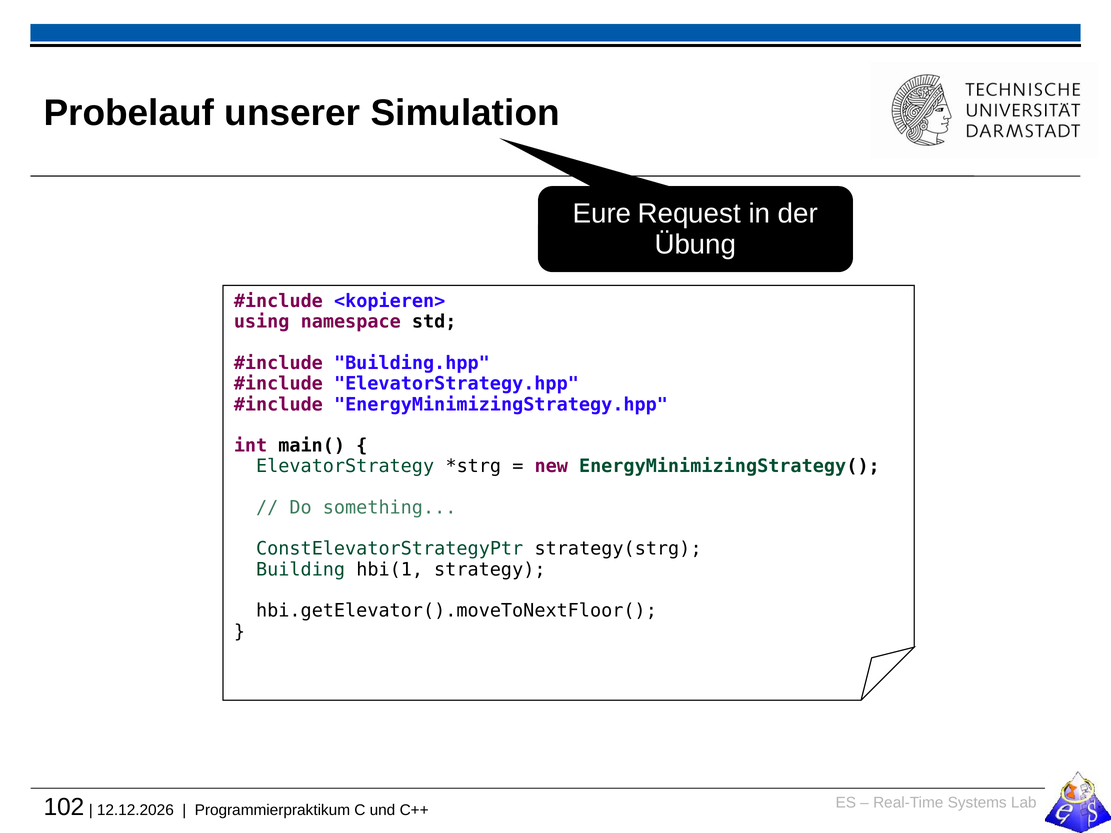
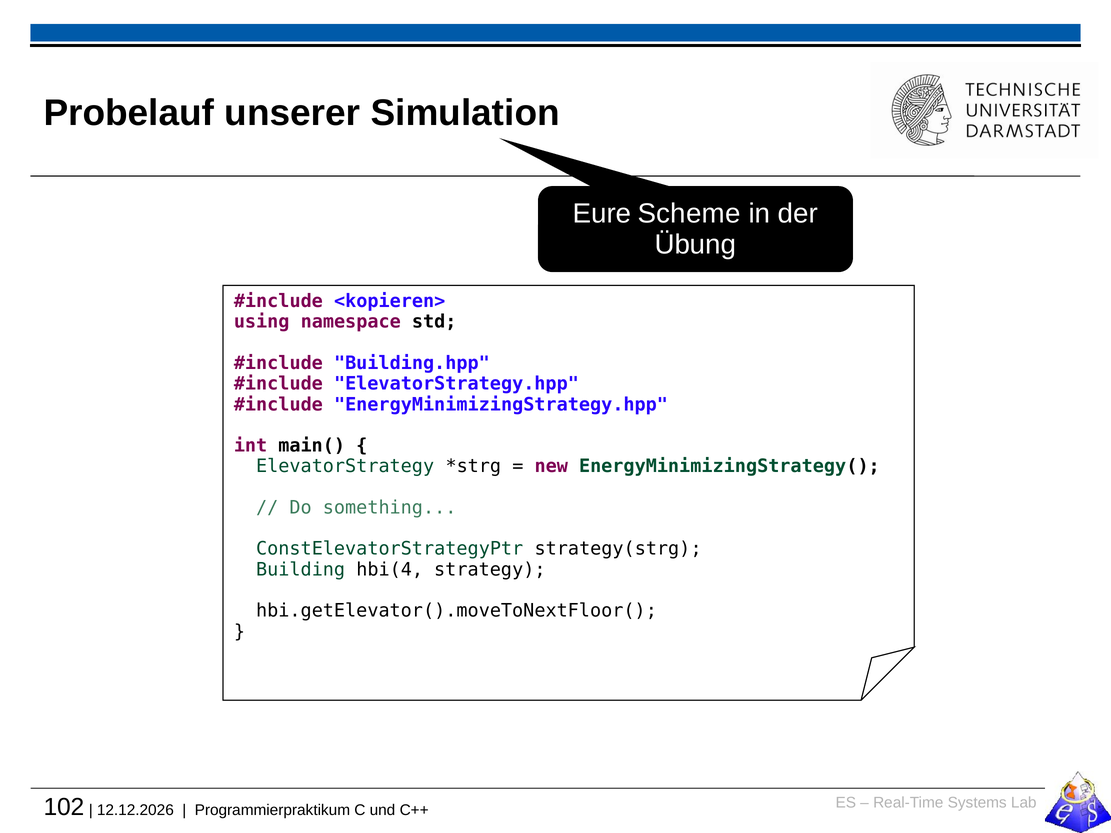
Request: Request -> Scheme
hbi(1: hbi(1 -> hbi(4
